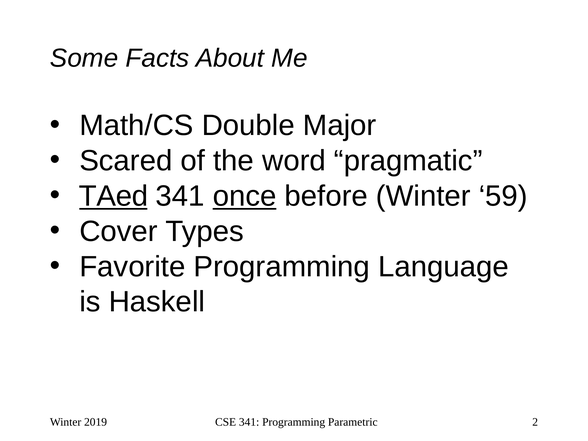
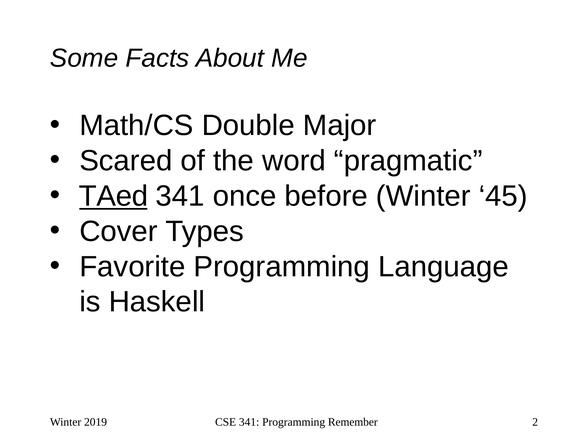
once underline: present -> none
59: 59 -> 45
Parametric: Parametric -> Remember
